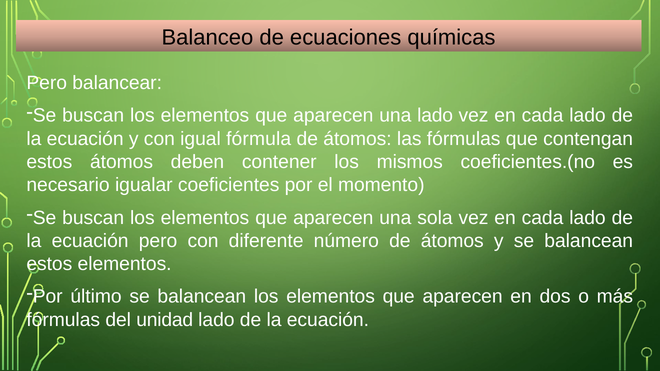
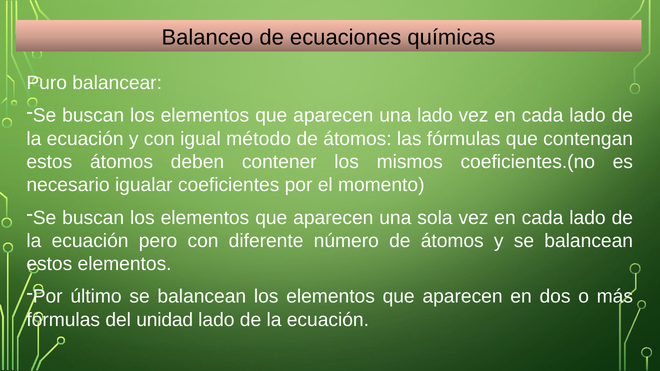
Pero at (47, 83): Pero -> Puro
fórmula: fórmula -> método
